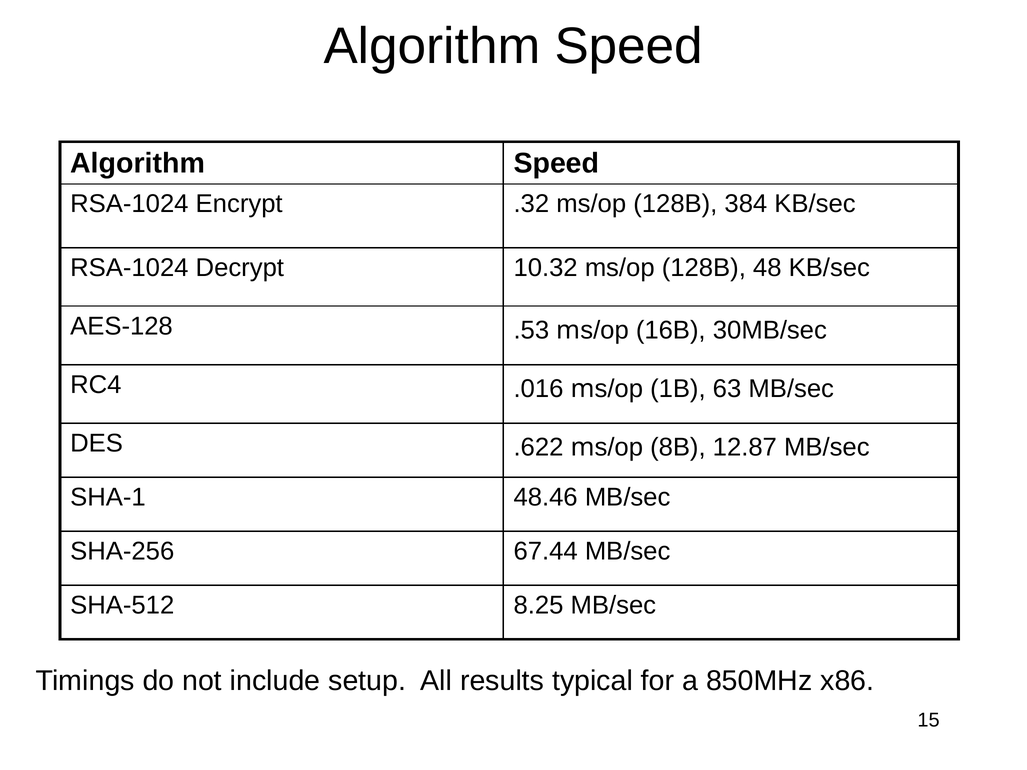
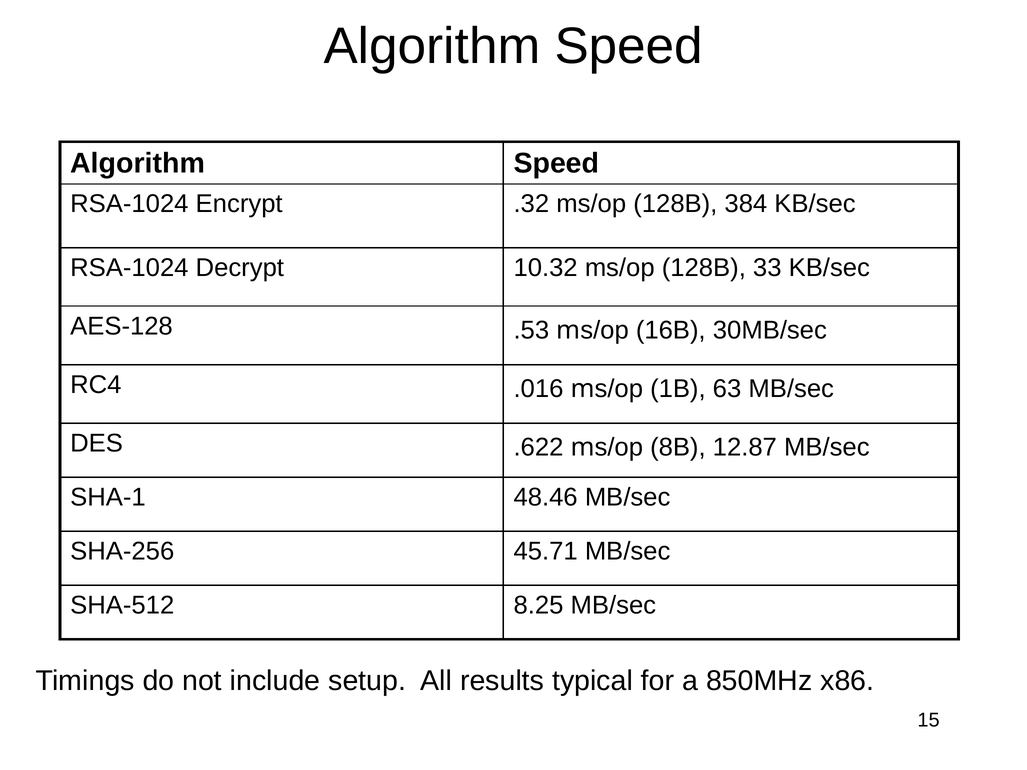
48: 48 -> 33
67.44: 67.44 -> 45.71
